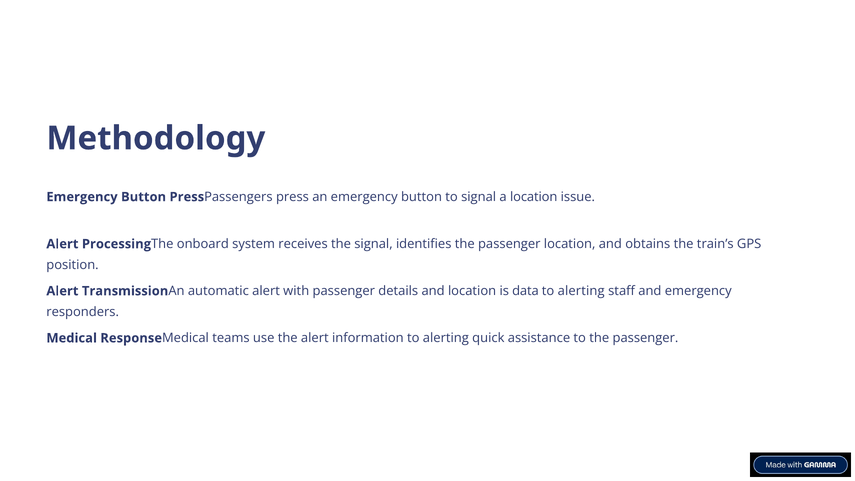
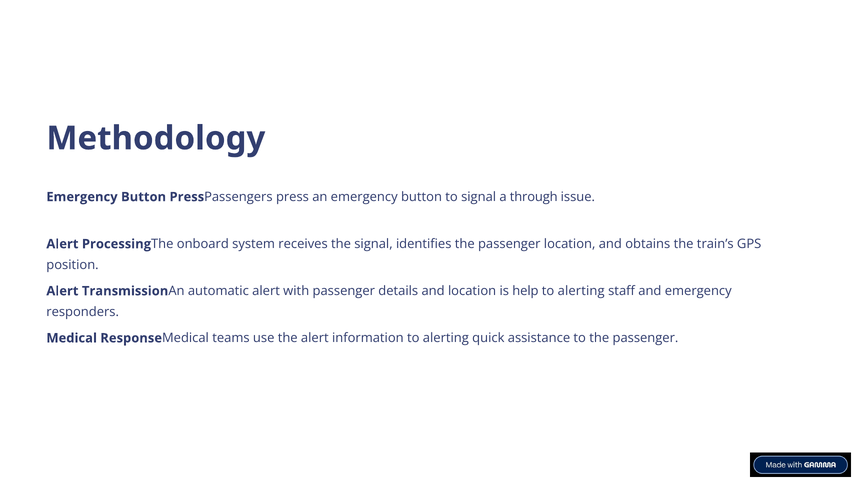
a location: location -> through
data: data -> help
